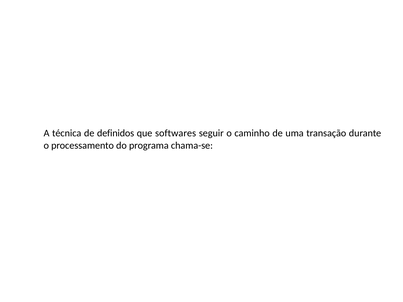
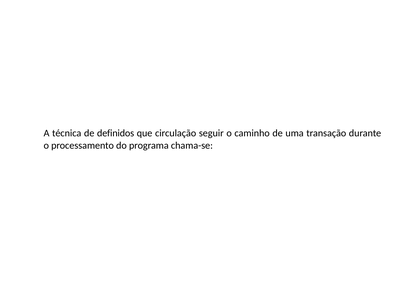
softwares: softwares -> circulação
